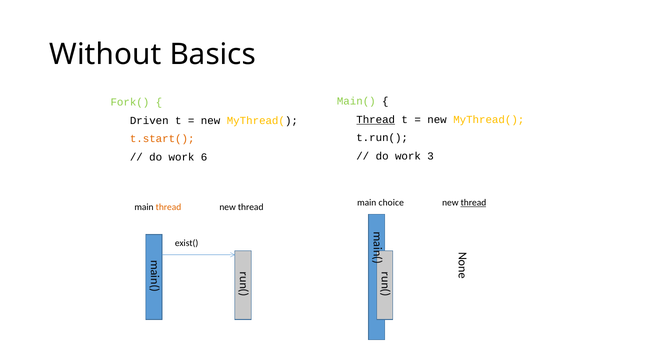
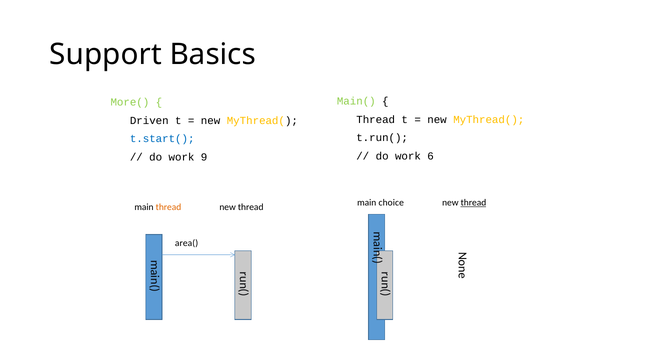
Without: Without -> Support
Fork(: Fork( -> More(
Thread at (376, 120) underline: present -> none
t.start( colour: orange -> blue
3: 3 -> 6
6: 6 -> 9
exist(: exist( -> area(
